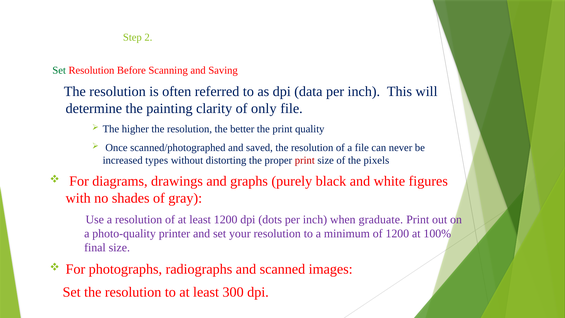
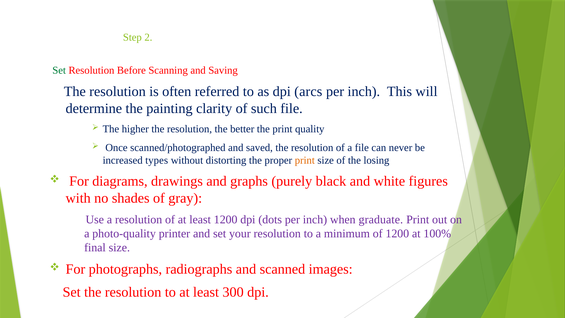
data: data -> arcs
only: only -> such
print at (305, 160) colour: red -> orange
pixels: pixels -> losing
